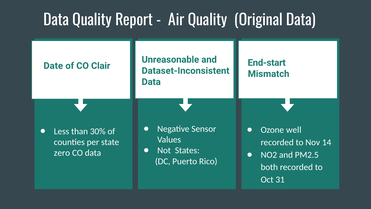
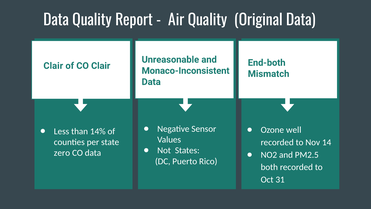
End-start: End-start -> End-both
Date at (53, 66): Date -> Clair
Dataset-Inconsistent: Dataset-Inconsistent -> Monaco-Inconsistent
30%: 30% -> 14%
